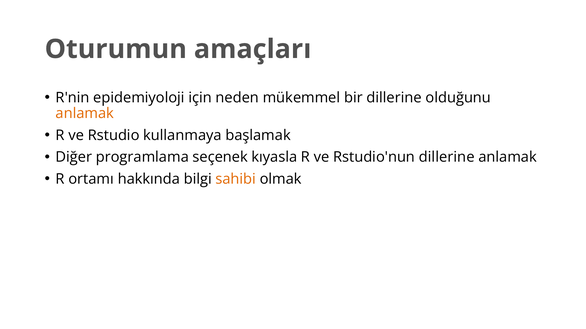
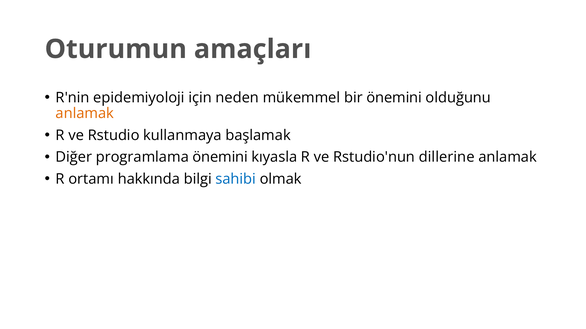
bir dillerine: dillerine -> önemini
programlama seçenek: seçenek -> önemini
sahibi colour: orange -> blue
